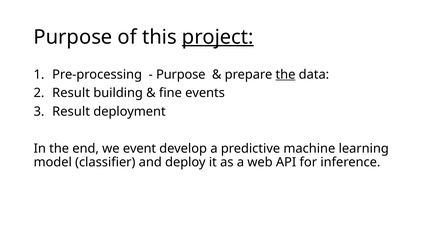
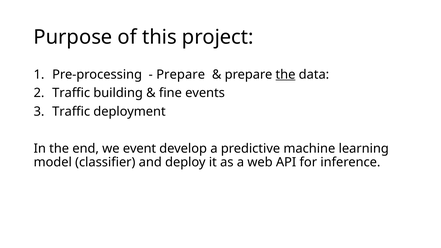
project underline: present -> none
Purpose at (181, 75): Purpose -> Prepare
Result at (71, 93): Result -> Traffic
Result at (71, 112): Result -> Traffic
